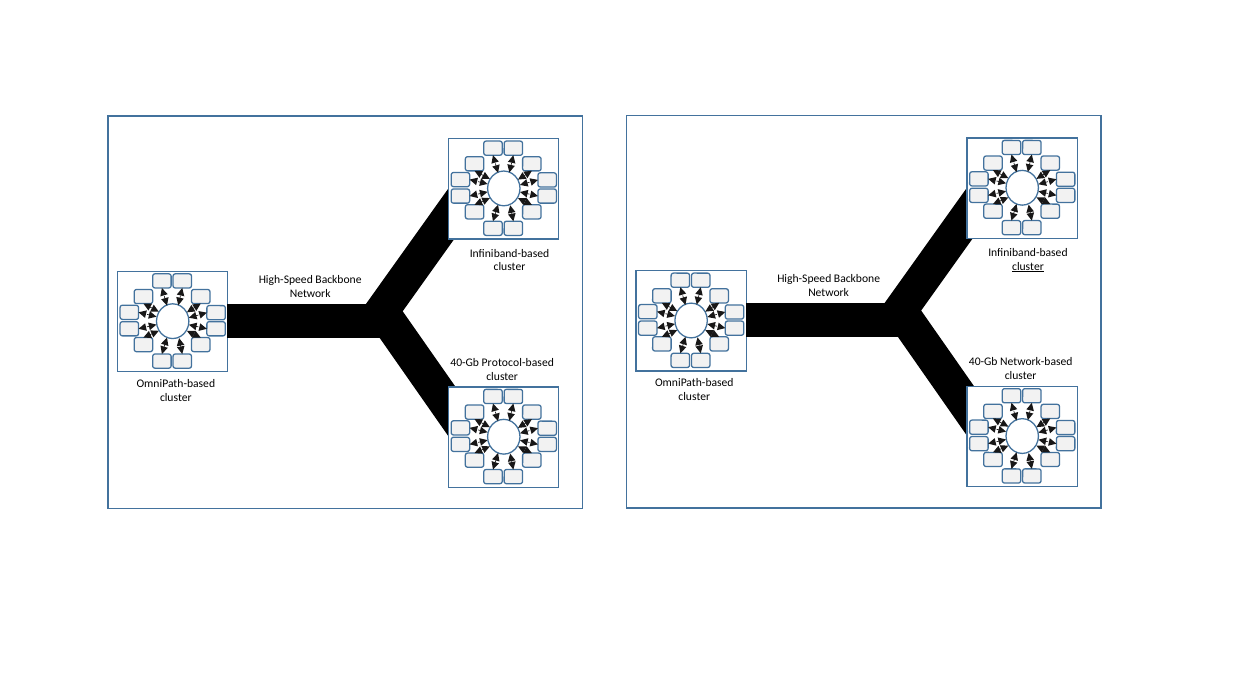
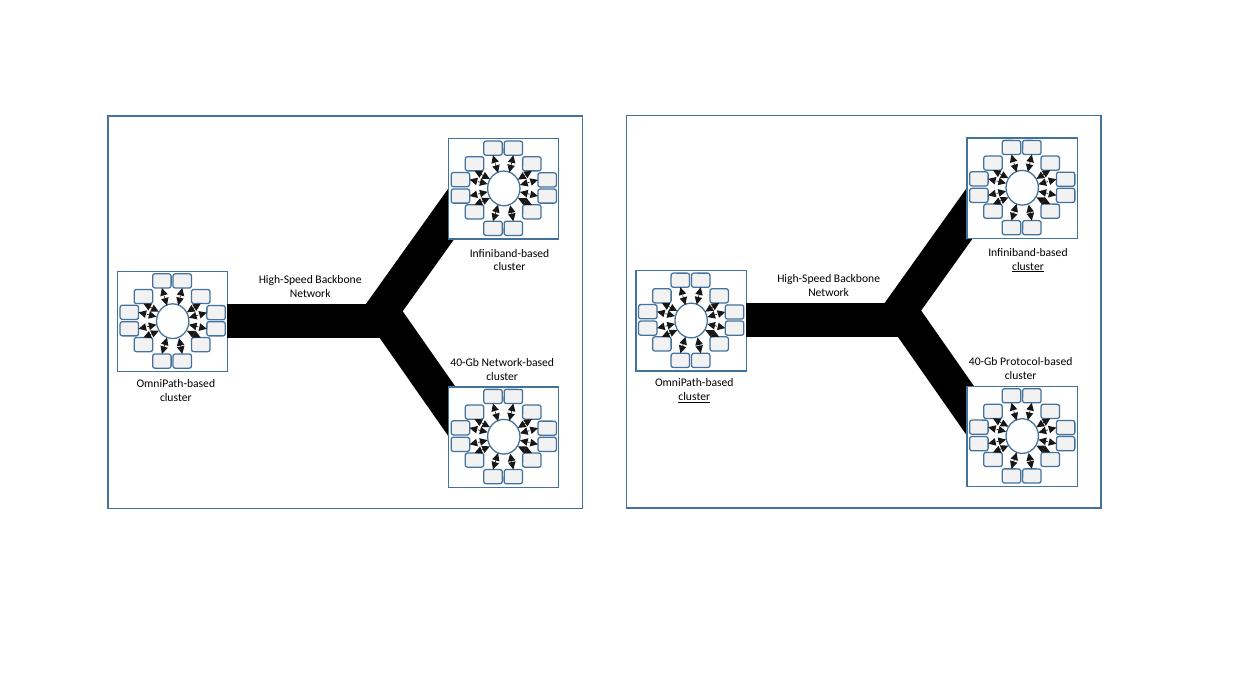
Network-based: Network-based -> Protocol-based
Protocol-based: Protocol-based -> Network-based
cluster at (694, 397) underline: none -> present
